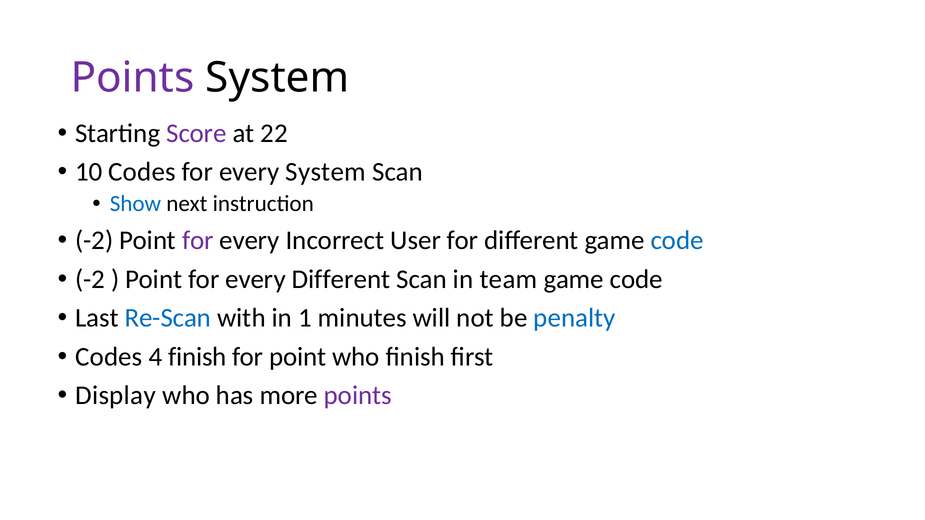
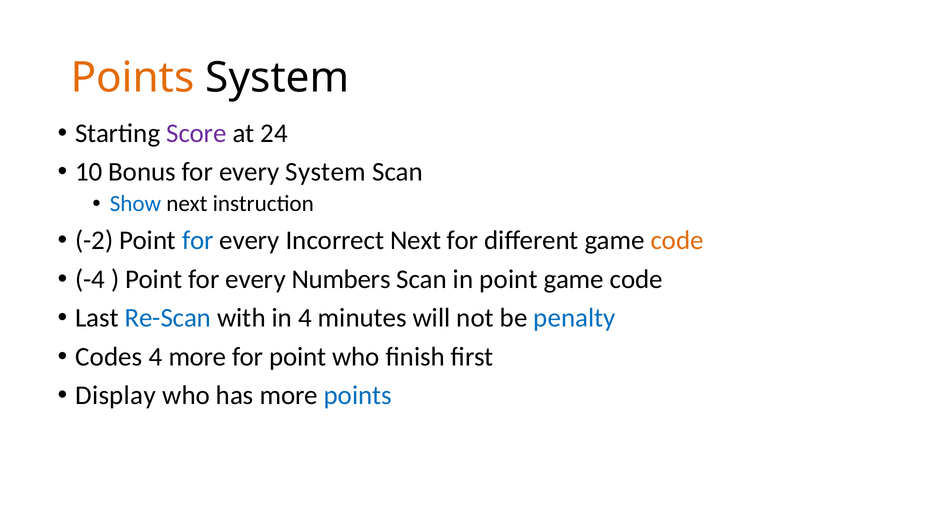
Points at (133, 78) colour: purple -> orange
22: 22 -> 24
10 Codes: Codes -> Bonus
for at (198, 241) colour: purple -> blue
Incorrect User: User -> Next
code at (677, 241) colour: blue -> orange
-2 at (90, 279): -2 -> -4
every Different: Different -> Numbers
in team: team -> point
in 1: 1 -> 4
4 finish: finish -> more
points at (358, 396) colour: purple -> blue
